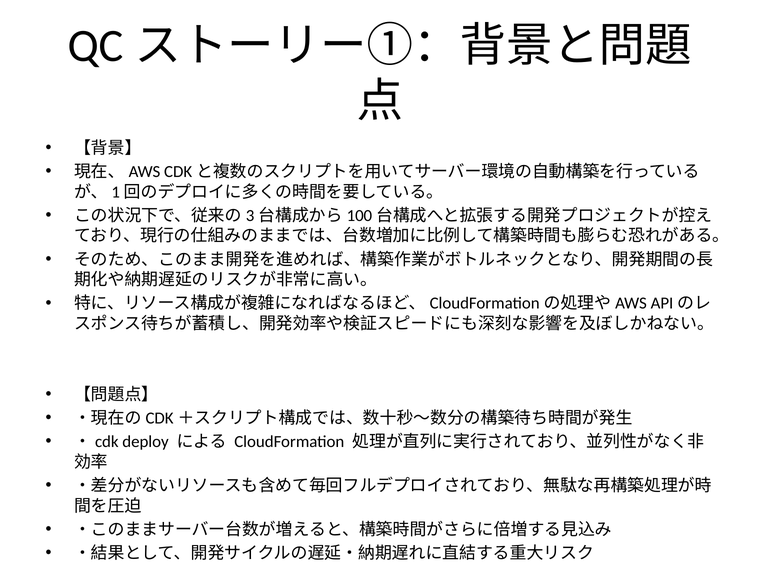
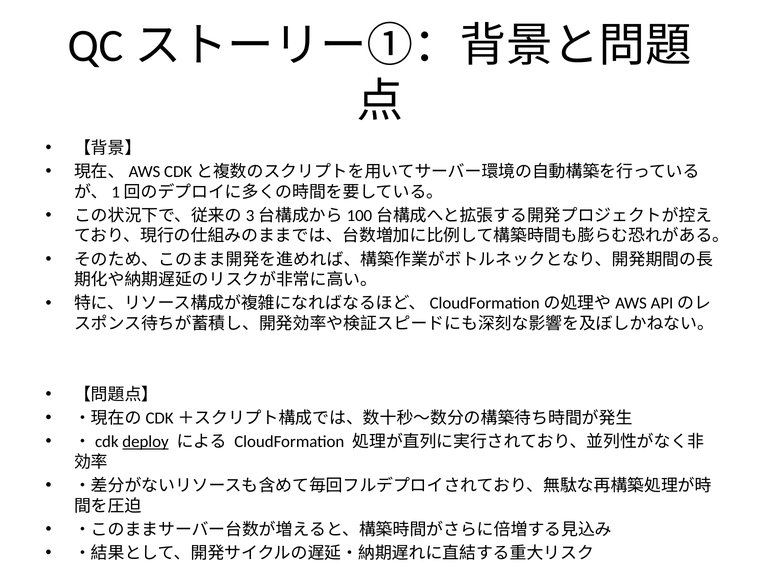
deploy underline: none -> present
